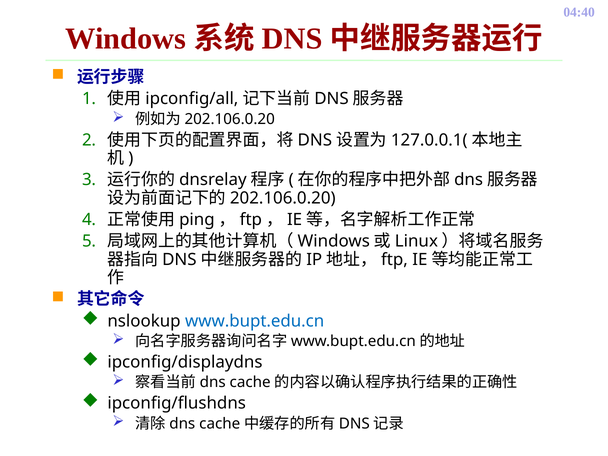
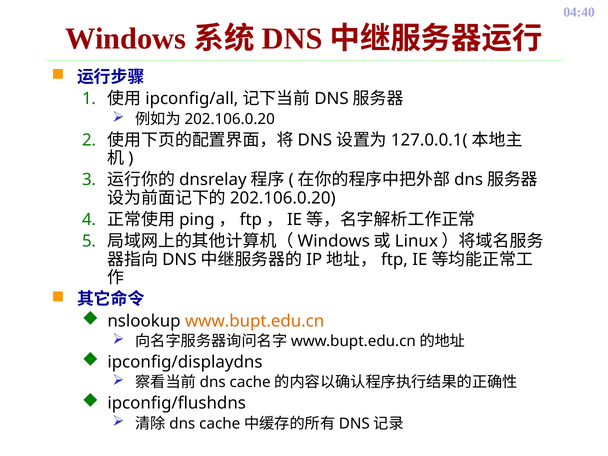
www.bupt.edu.cn colour: blue -> orange
